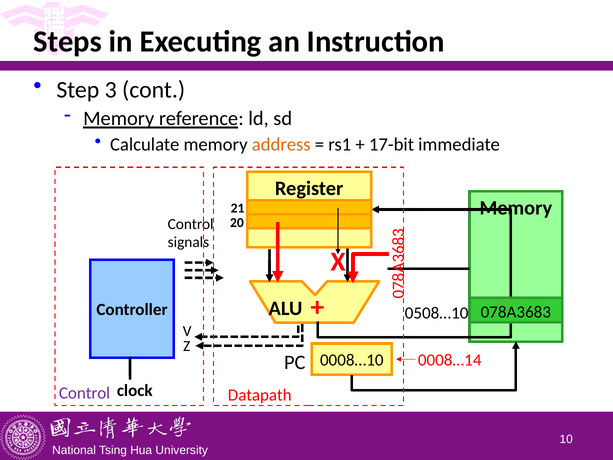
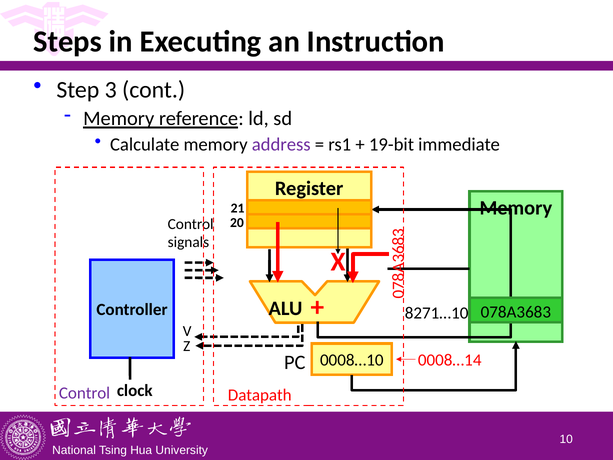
address colour: orange -> purple
17-bit: 17-bit -> 19-bit
0508…10: 0508…10 -> 8271…10
